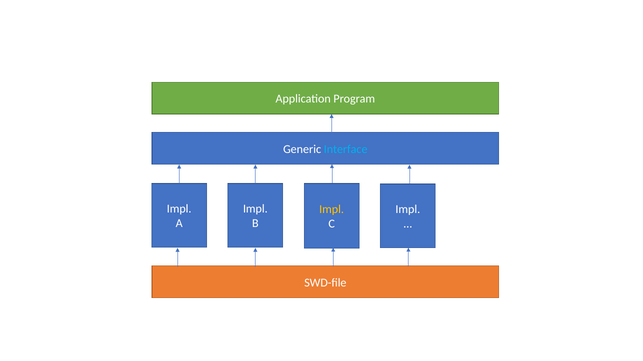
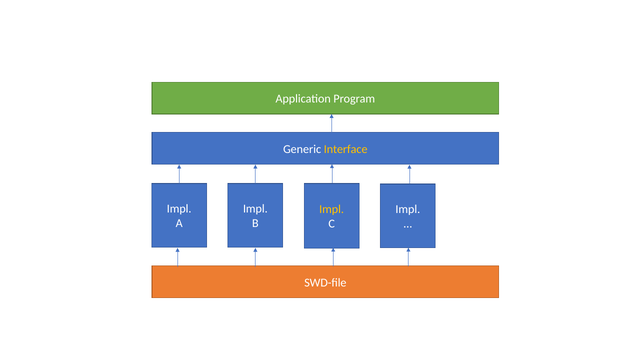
Interface colour: light blue -> yellow
